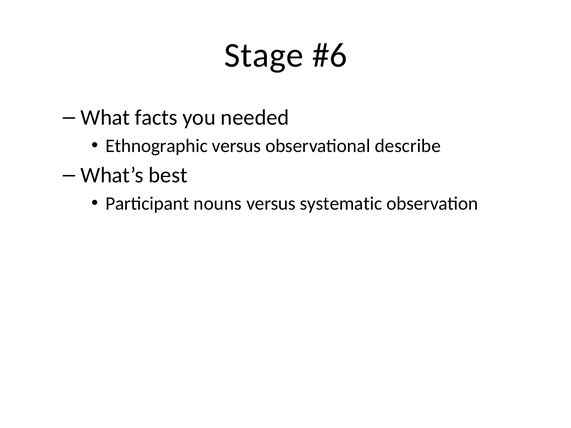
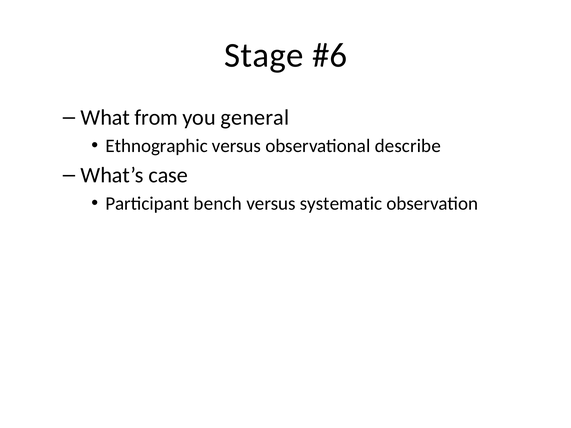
facts: facts -> from
needed: needed -> general
best: best -> case
nouns: nouns -> bench
